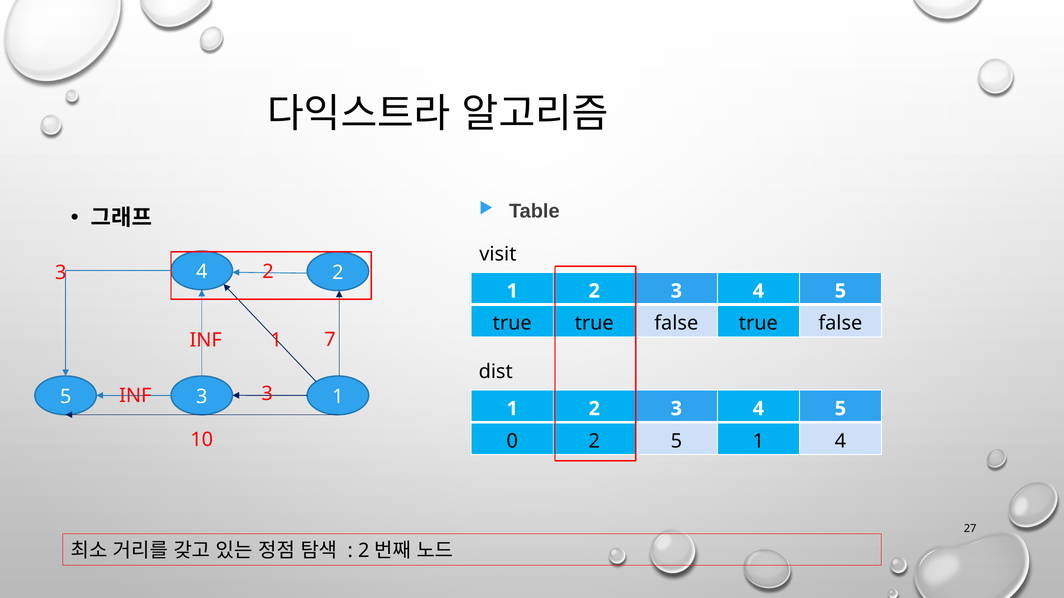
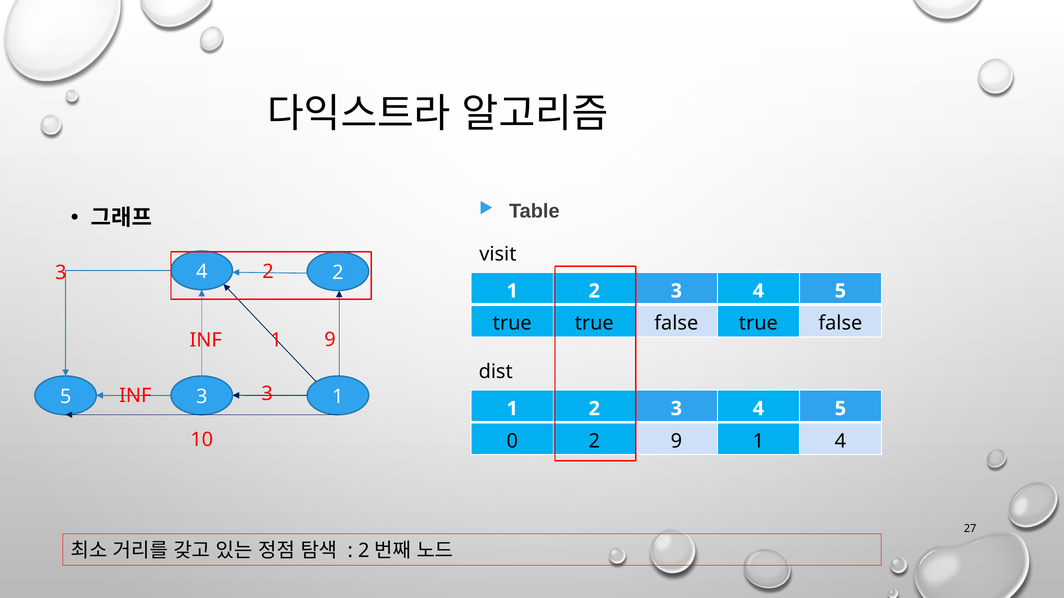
1 7: 7 -> 9
2 5: 5 -> 9
